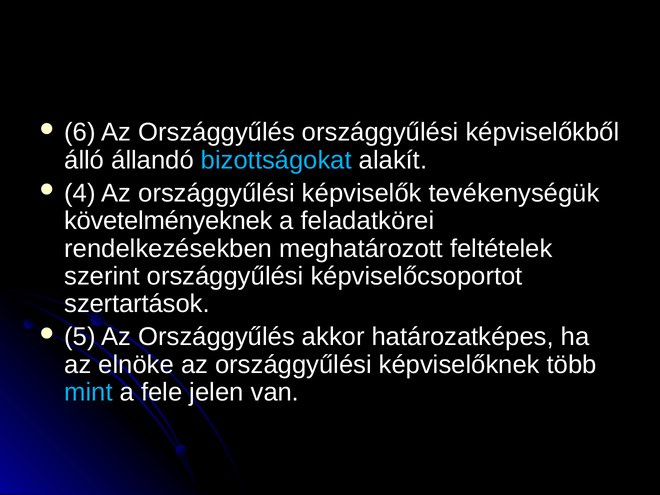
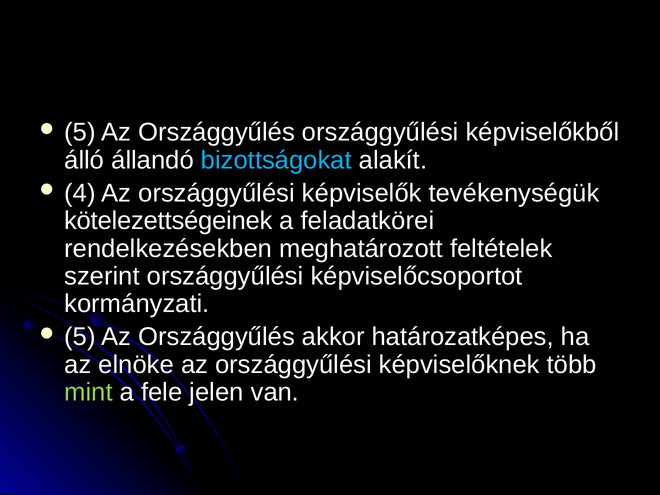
6 at (80, 133): 6 -> 5
követelményeknek: követelményeknek -> kötelezettségeinek
szertartások: szertartások -> kormányzati
mint colour: light blue -> light green
